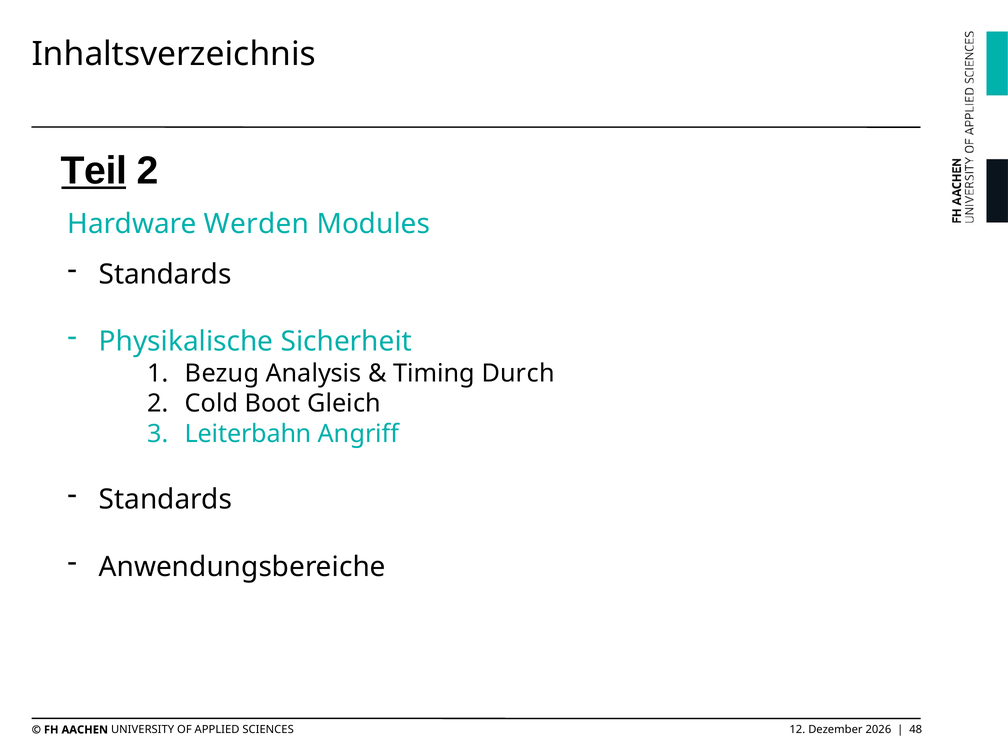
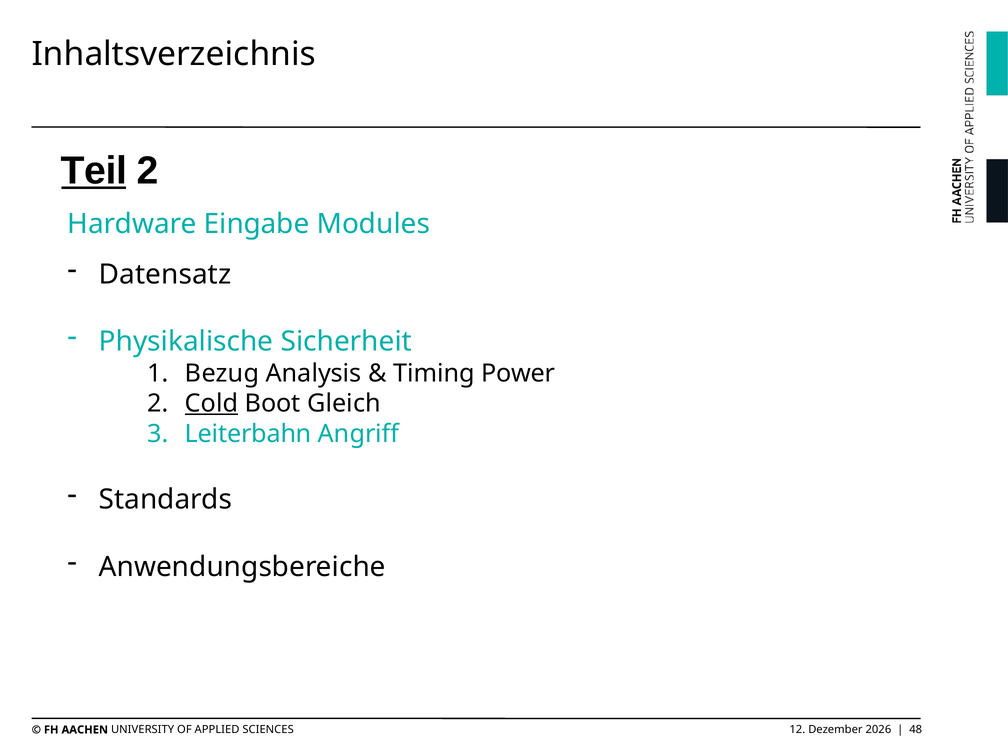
Werden: Werden -> Eingabe
Standards at (165, 274): Standards -> Datensatz
Durch: Durch -> Power
Cold underline: none -> present
